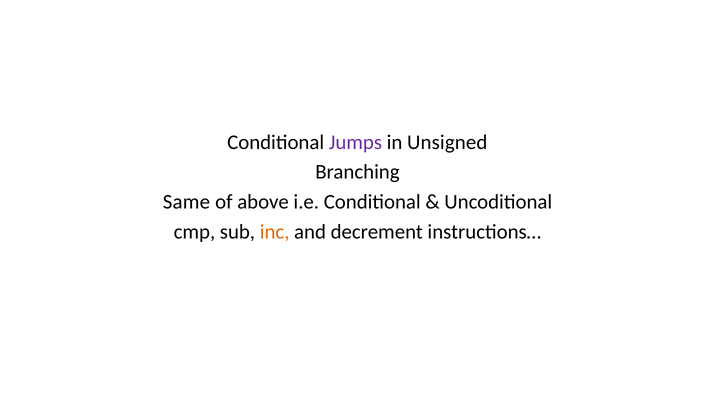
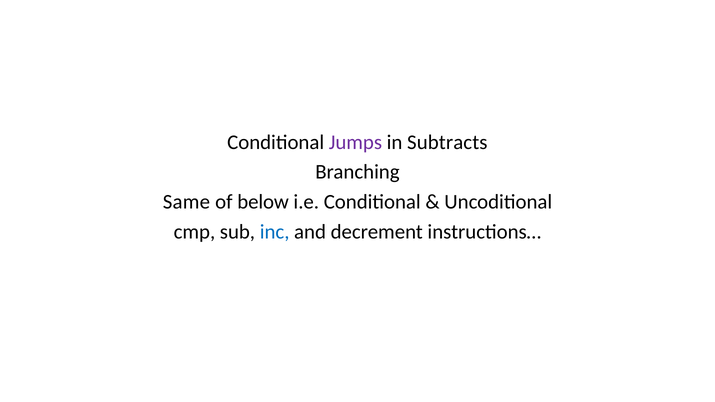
Unsigned: Unsigned -> Subtracts
above: above -> below
inc colour: orange -> blue
